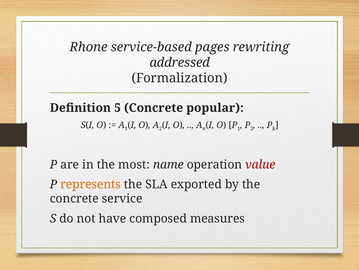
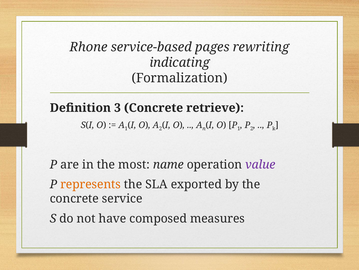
addressed: addressed -> indicating
5: 5 -> 3
popular: popular -> retrieve
value colour: red -> purple
